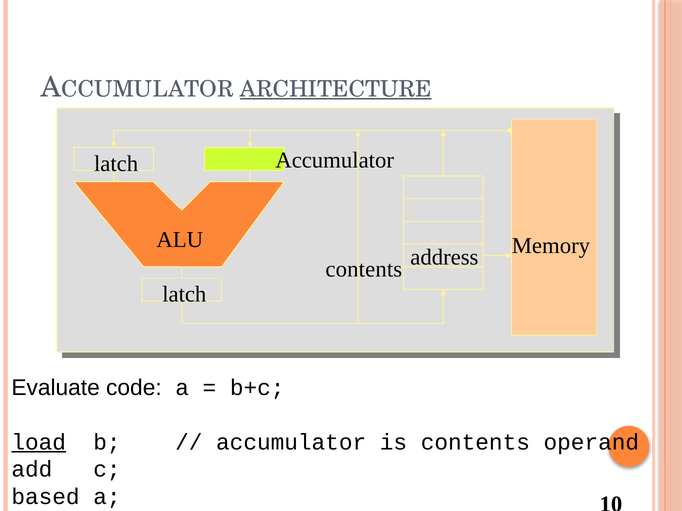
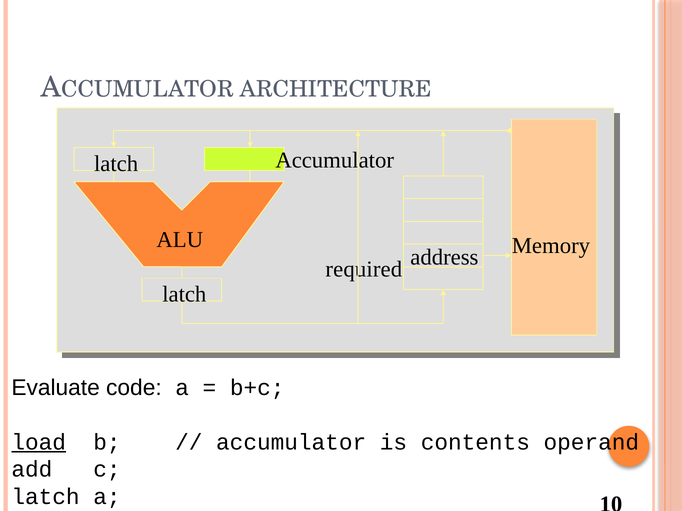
ARCHITECTURE underline: present -> none
contents at (364, 270): contents -> required
based at (46, 497): based -> latch
